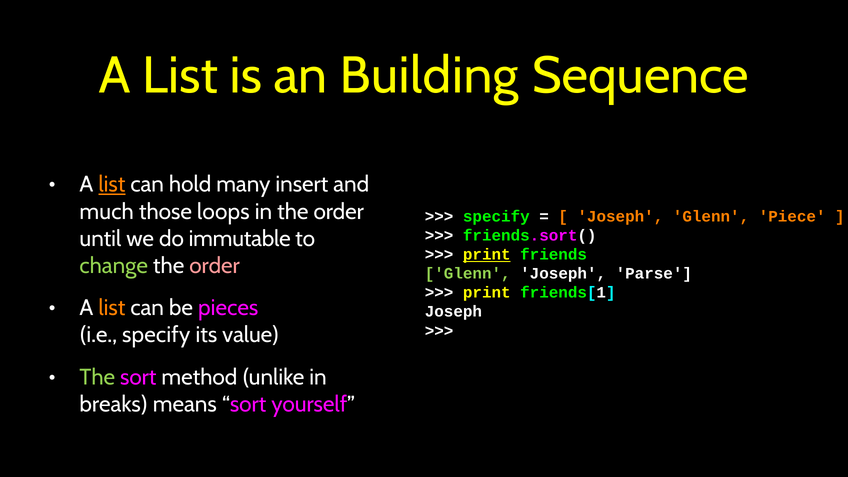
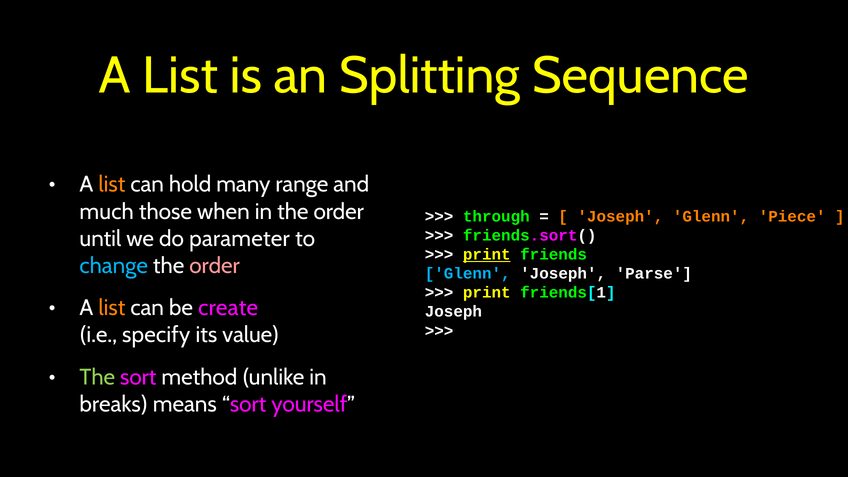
Building: Building -> Splitting
list at (112, 185) underline: present -> none
insert: insert -> range
loops: loops -> when
specify at (496, 216): specify -> through
immutable: immutable -> parameter
change colour: light green -> light blue
Glenn at (468, 274) colour: light green -> light blue
pieces: pieces -> create
